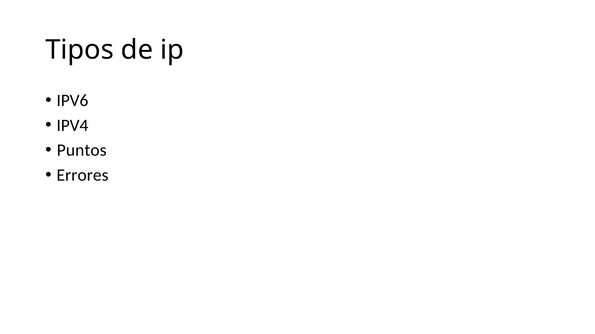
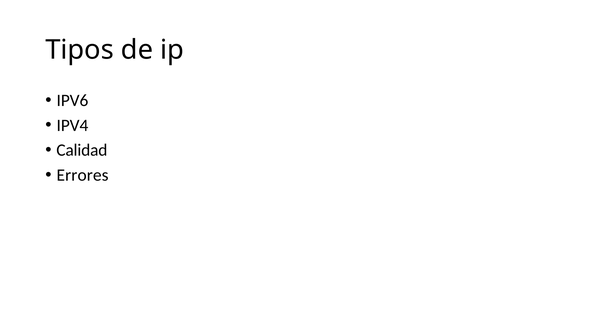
Puntos: Puntos -> Calidad
